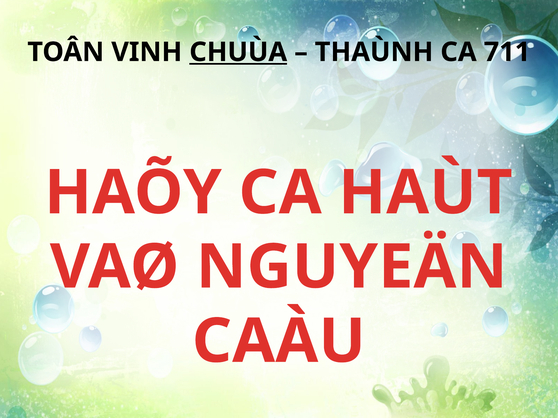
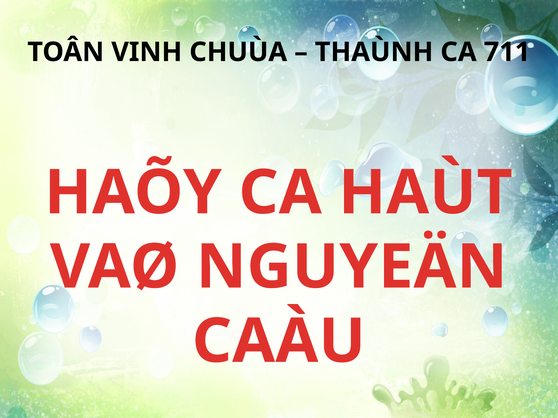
CHUÙA underline: present -> none
